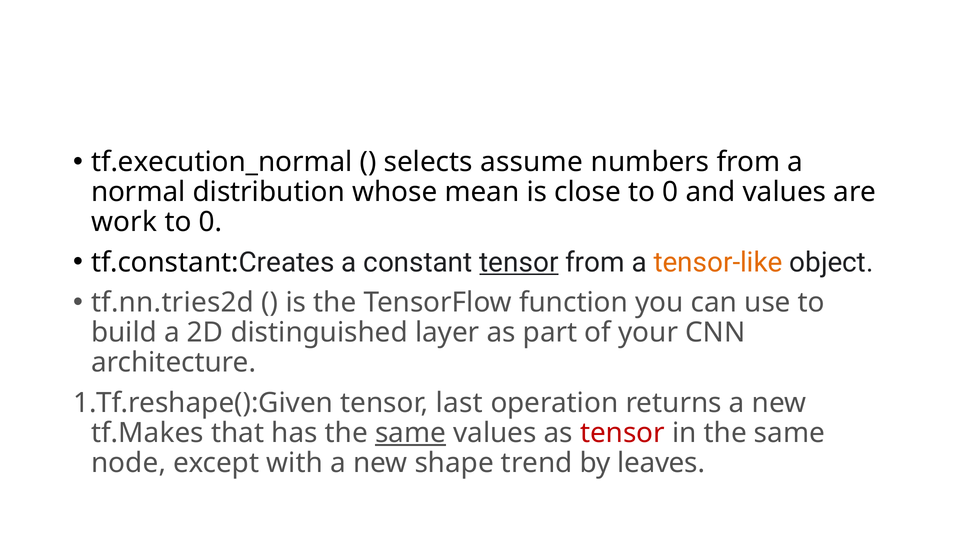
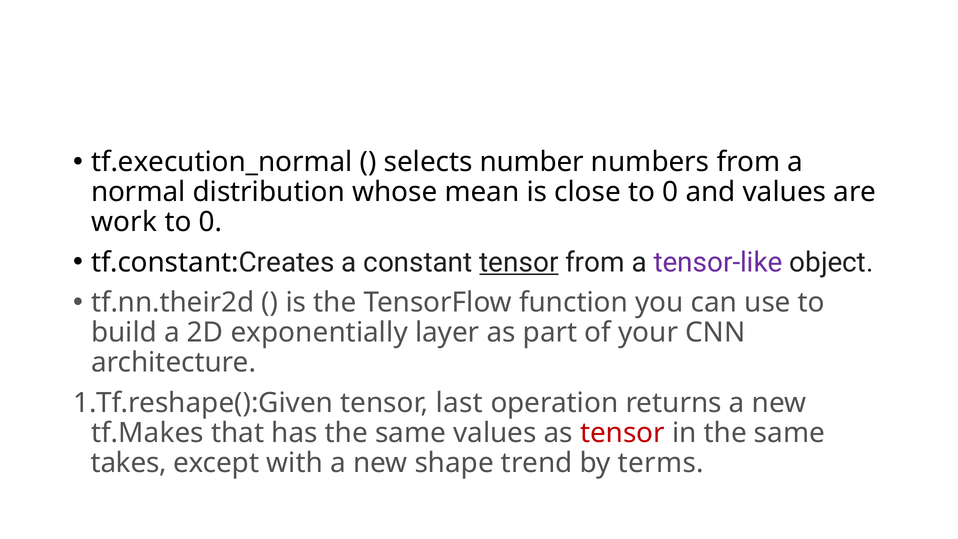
assume: assume -> number
tensor-like colour: orange -> purple
tf.nn.tries2d: tf.nn.tries2d -> tf.nn.their2d
distinguished: distinguished -> exponentially
same at (411, 433) underline: present -> none
node: node -> takes
leaves: leaves -> terms
